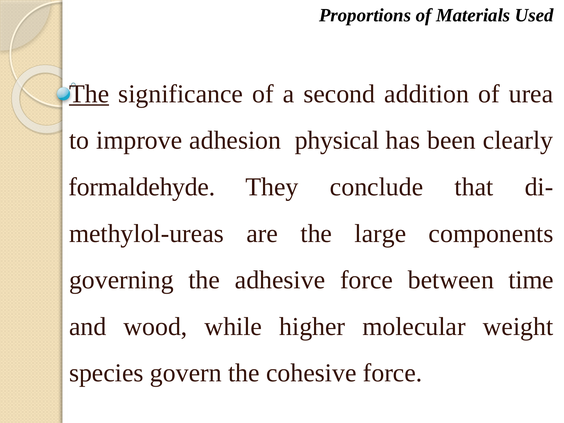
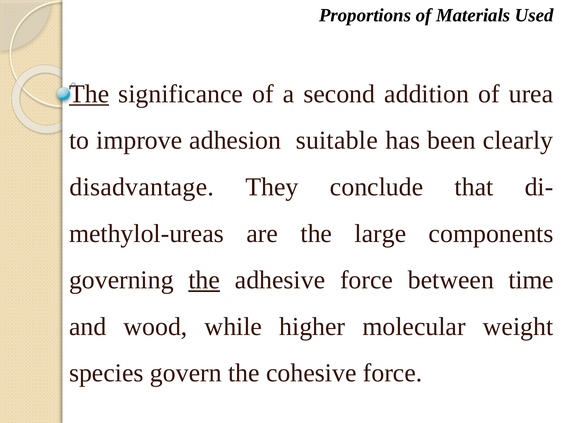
physical: physical -> suitable
formaldehyde: formaldehyde -> disadvantage
the at (204, 280) underline: none -> present
